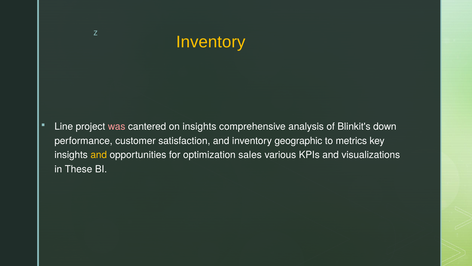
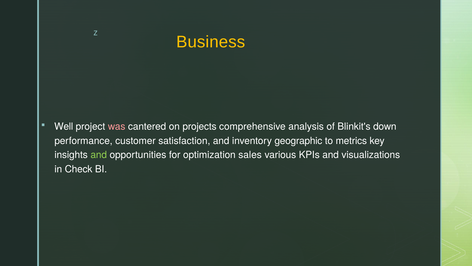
Inventory at (211, 42): Inventory -> Business
Line: Line -> Well
on insights: insights -> projects
and at (99, 155) colour: yellow -> light green
These: These -> Check
